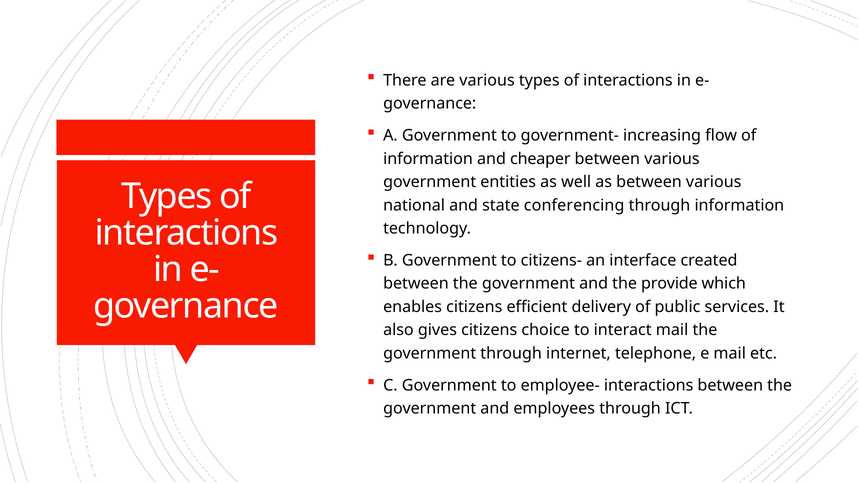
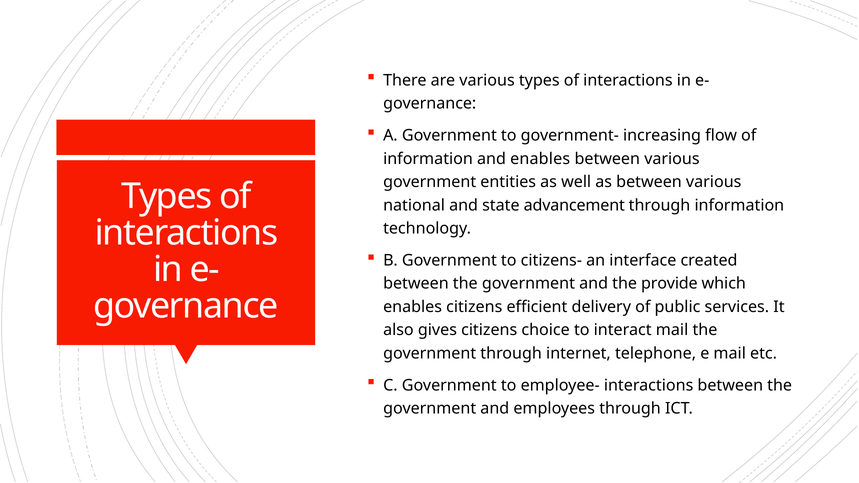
and cheaper: cheaper -> enables
conferencing: conferencing -> advancement
